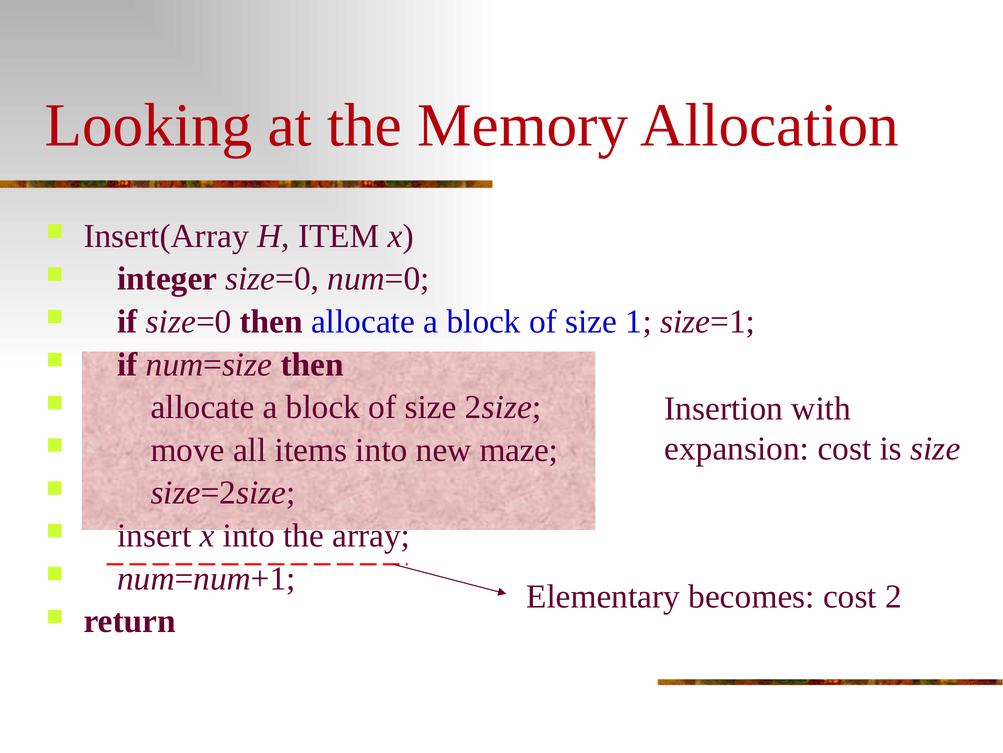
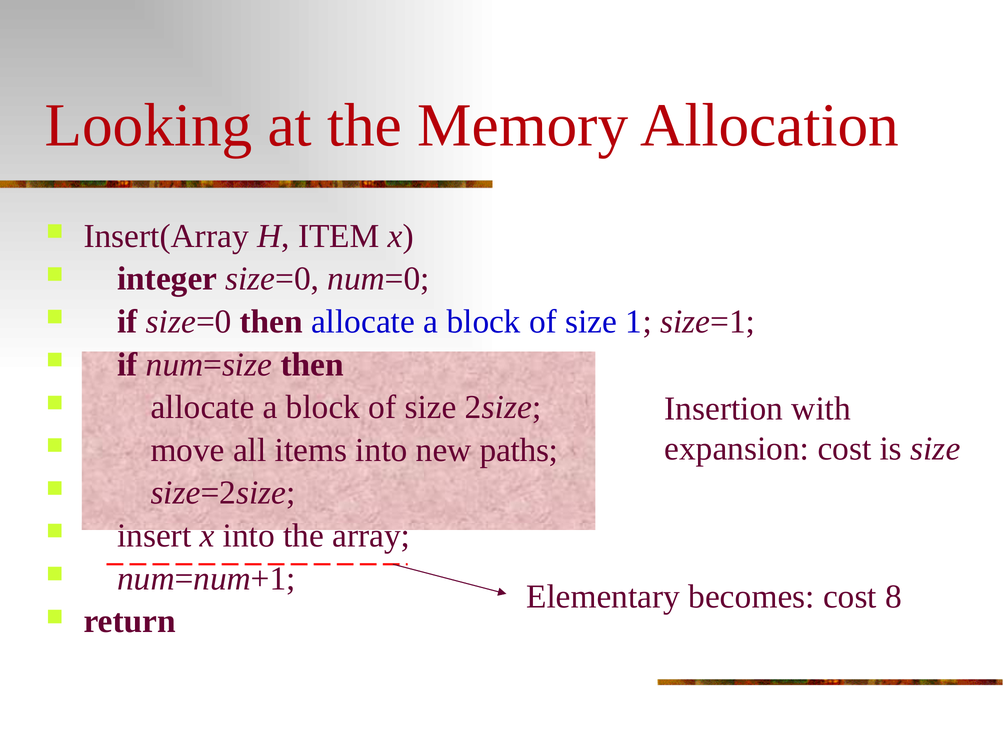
maze: maze -> paths
2: 2 -> 8
